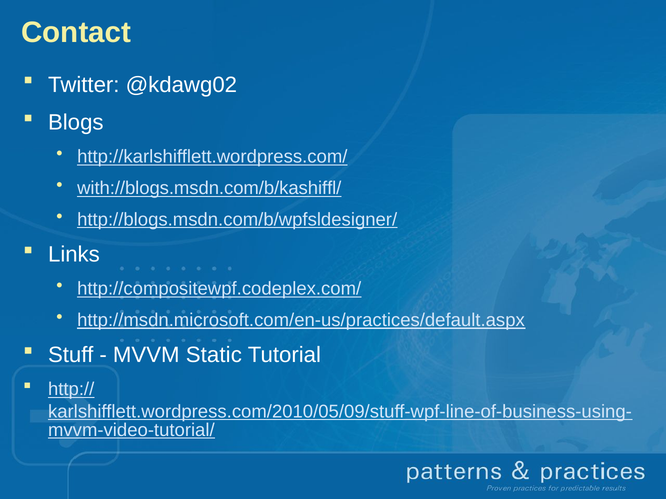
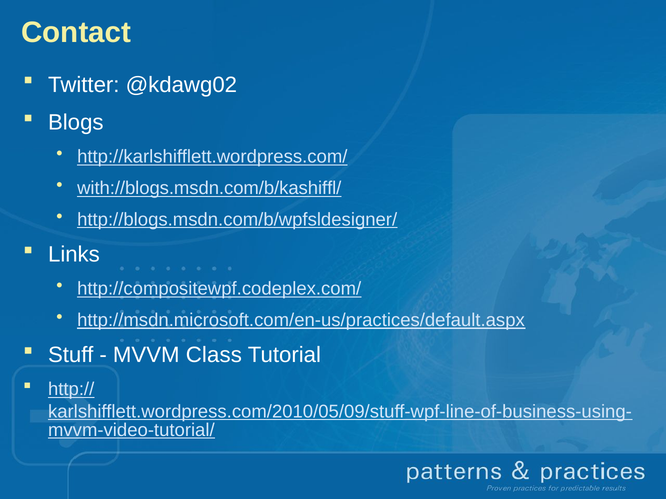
Static: Static -> Class
